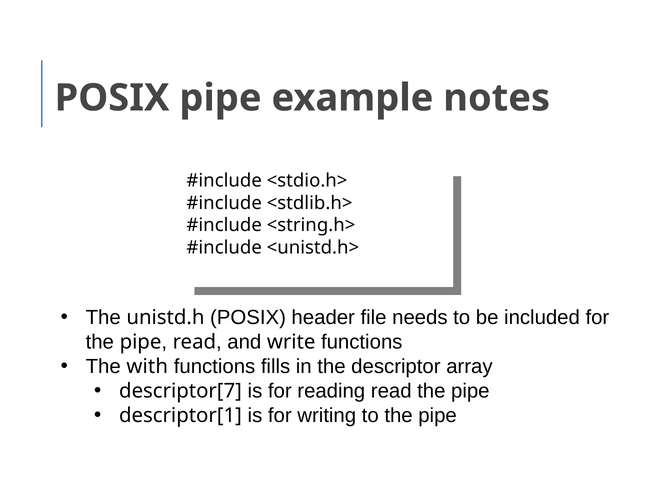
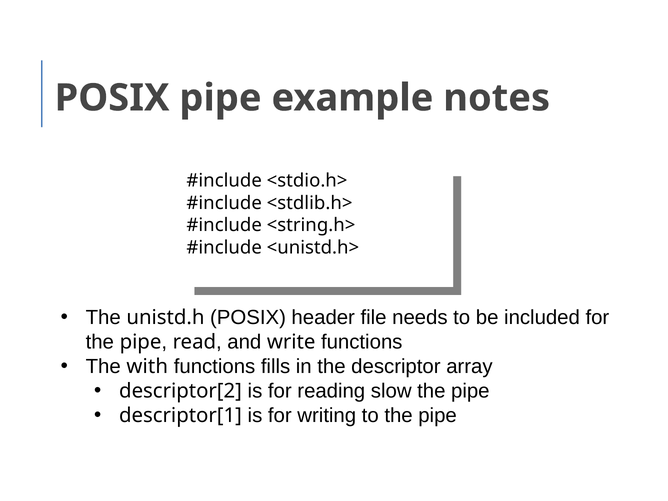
descriptor[7: descriptor[7 -> descriptor[2
reading read: read -> slow
